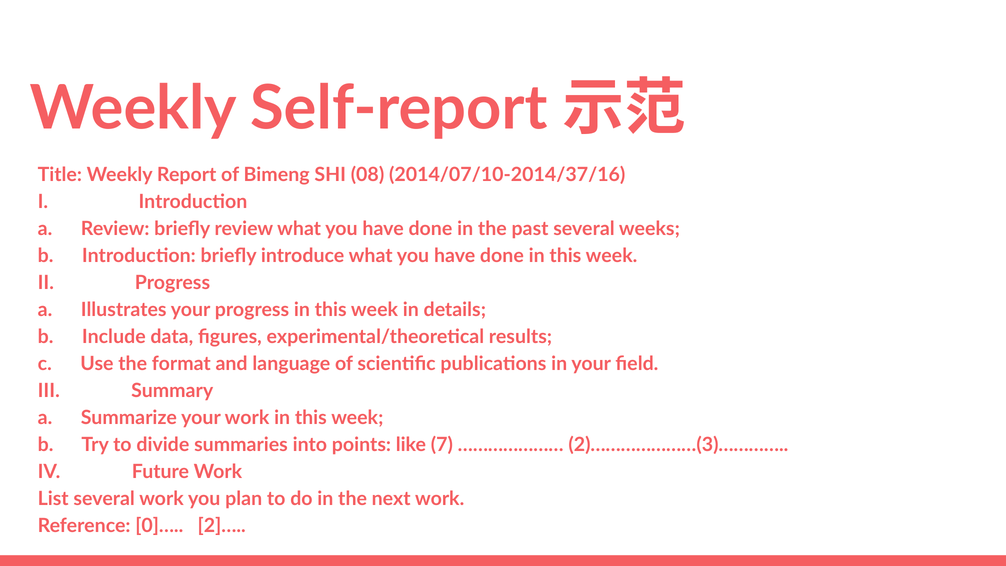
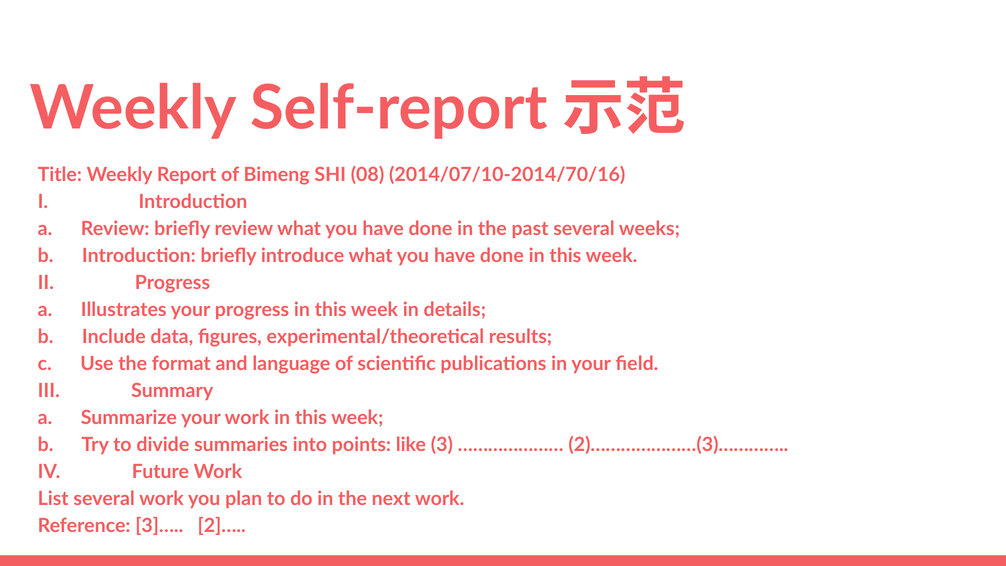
2014/07/10-2014/37/16: 2014/07/10-2014/37/16 -> 2014/07/10-2014/70/16
7: 7 -> 3
0]…: 0]… -> 3]…
